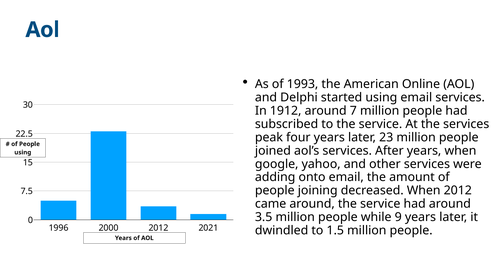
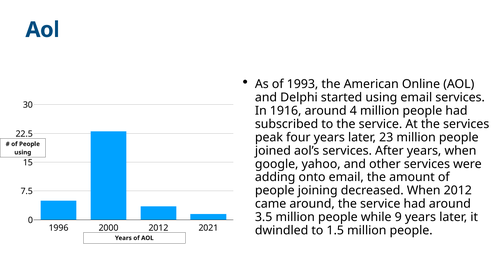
1912: 1912 -> 1916
7: 7 -> 4
